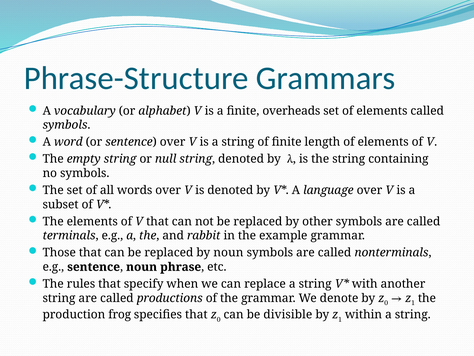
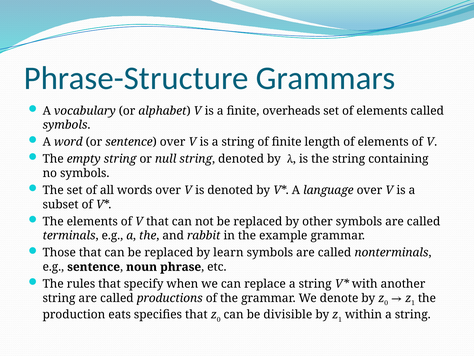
by noun: noun -> learn
frog: frog -> eats
